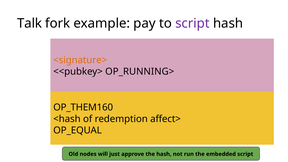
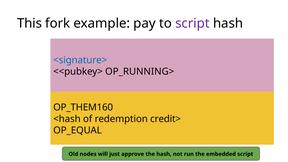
Talk: Talk -> This
<signature> colour: orange -> blue
affect>: affect> -> credit>
